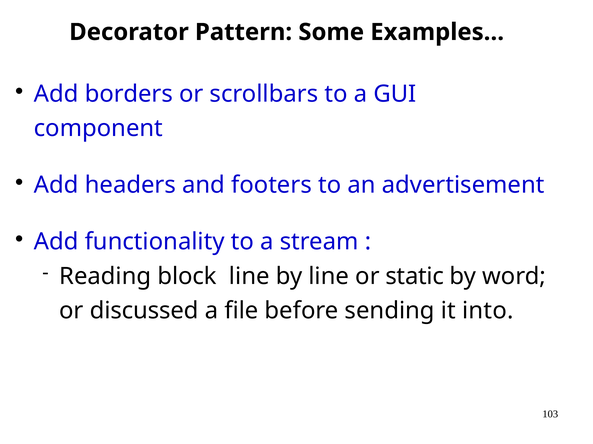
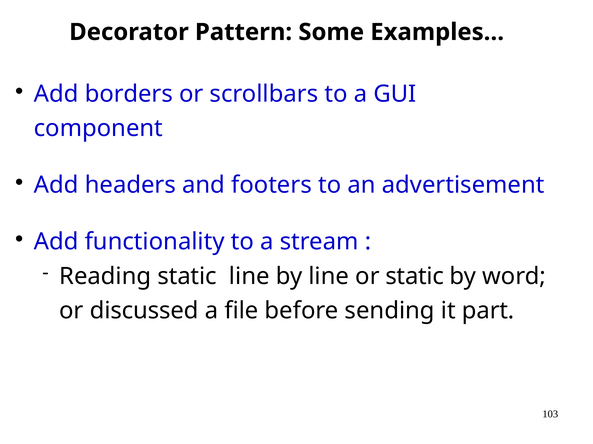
Reading block: block -> static
into: into -> part
